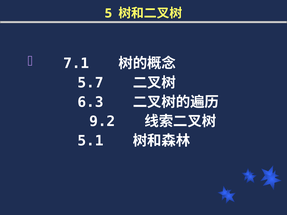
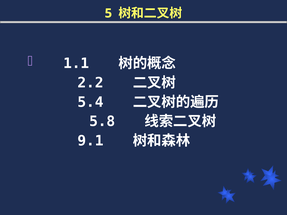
7.1: 7.1 -> 1.1
5.7: 5.7 -> 2.2
6.3: 6.3 -> 5.4
9.2: 9.2 -> 5.8
5.1: 5.1 -> 9.1
